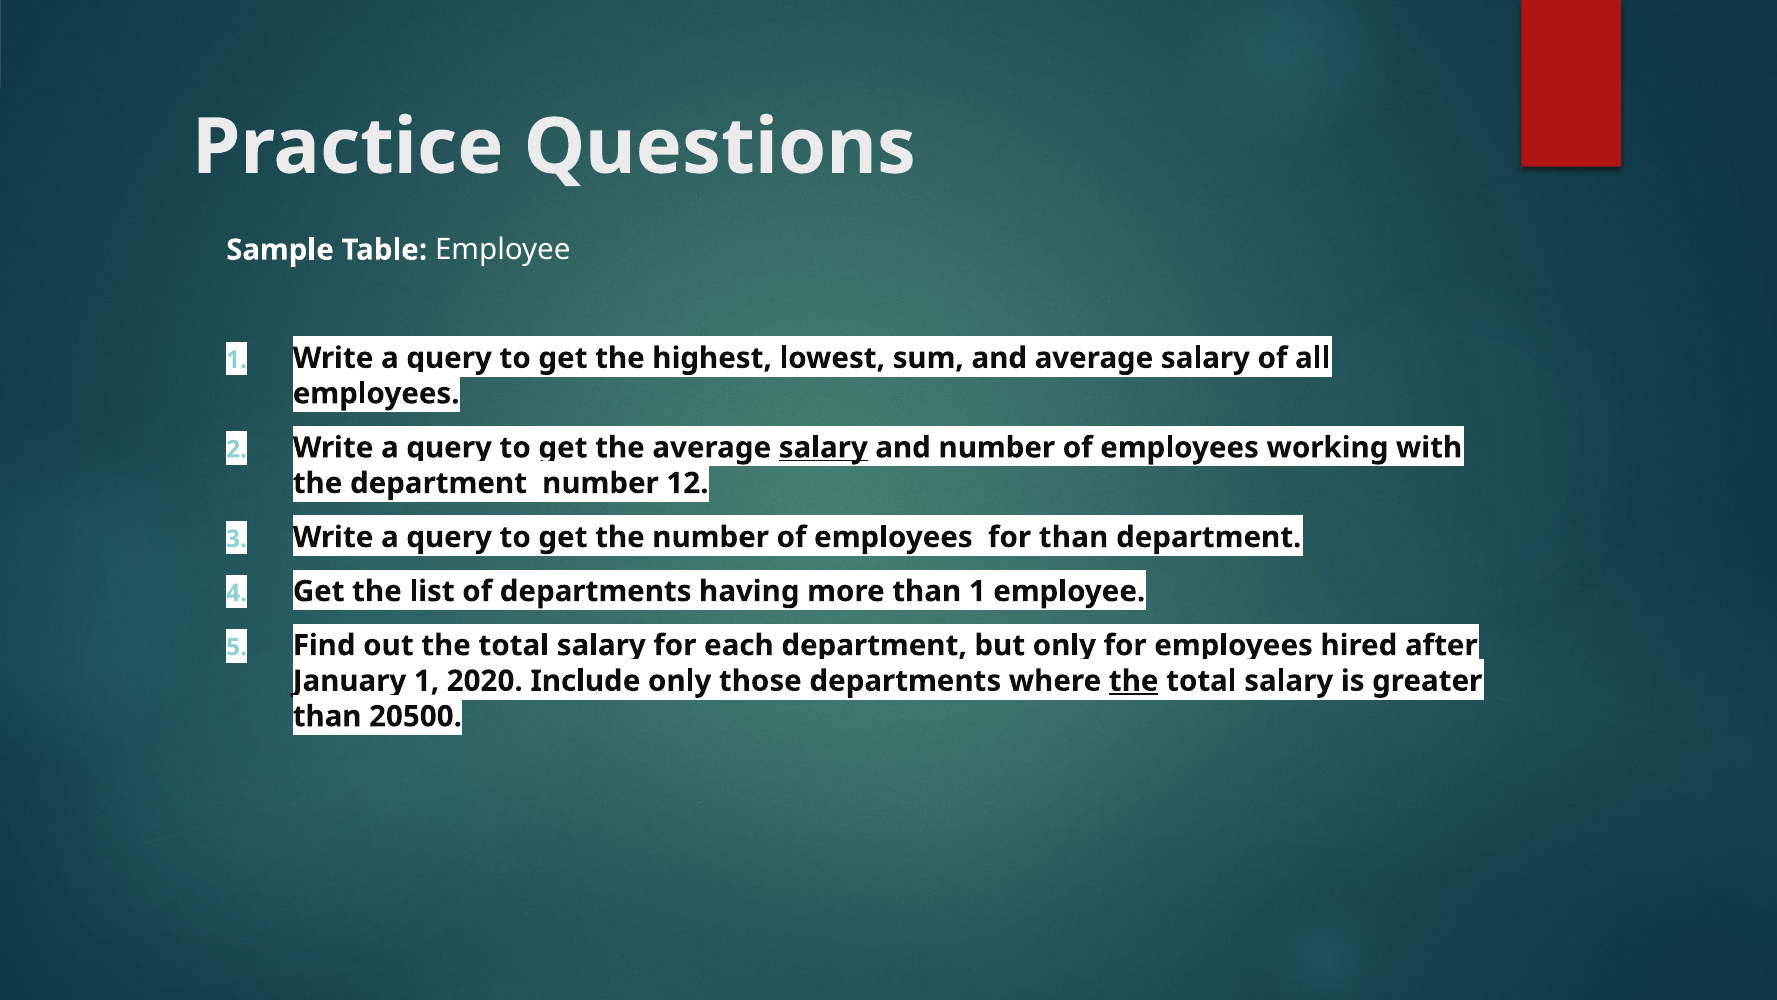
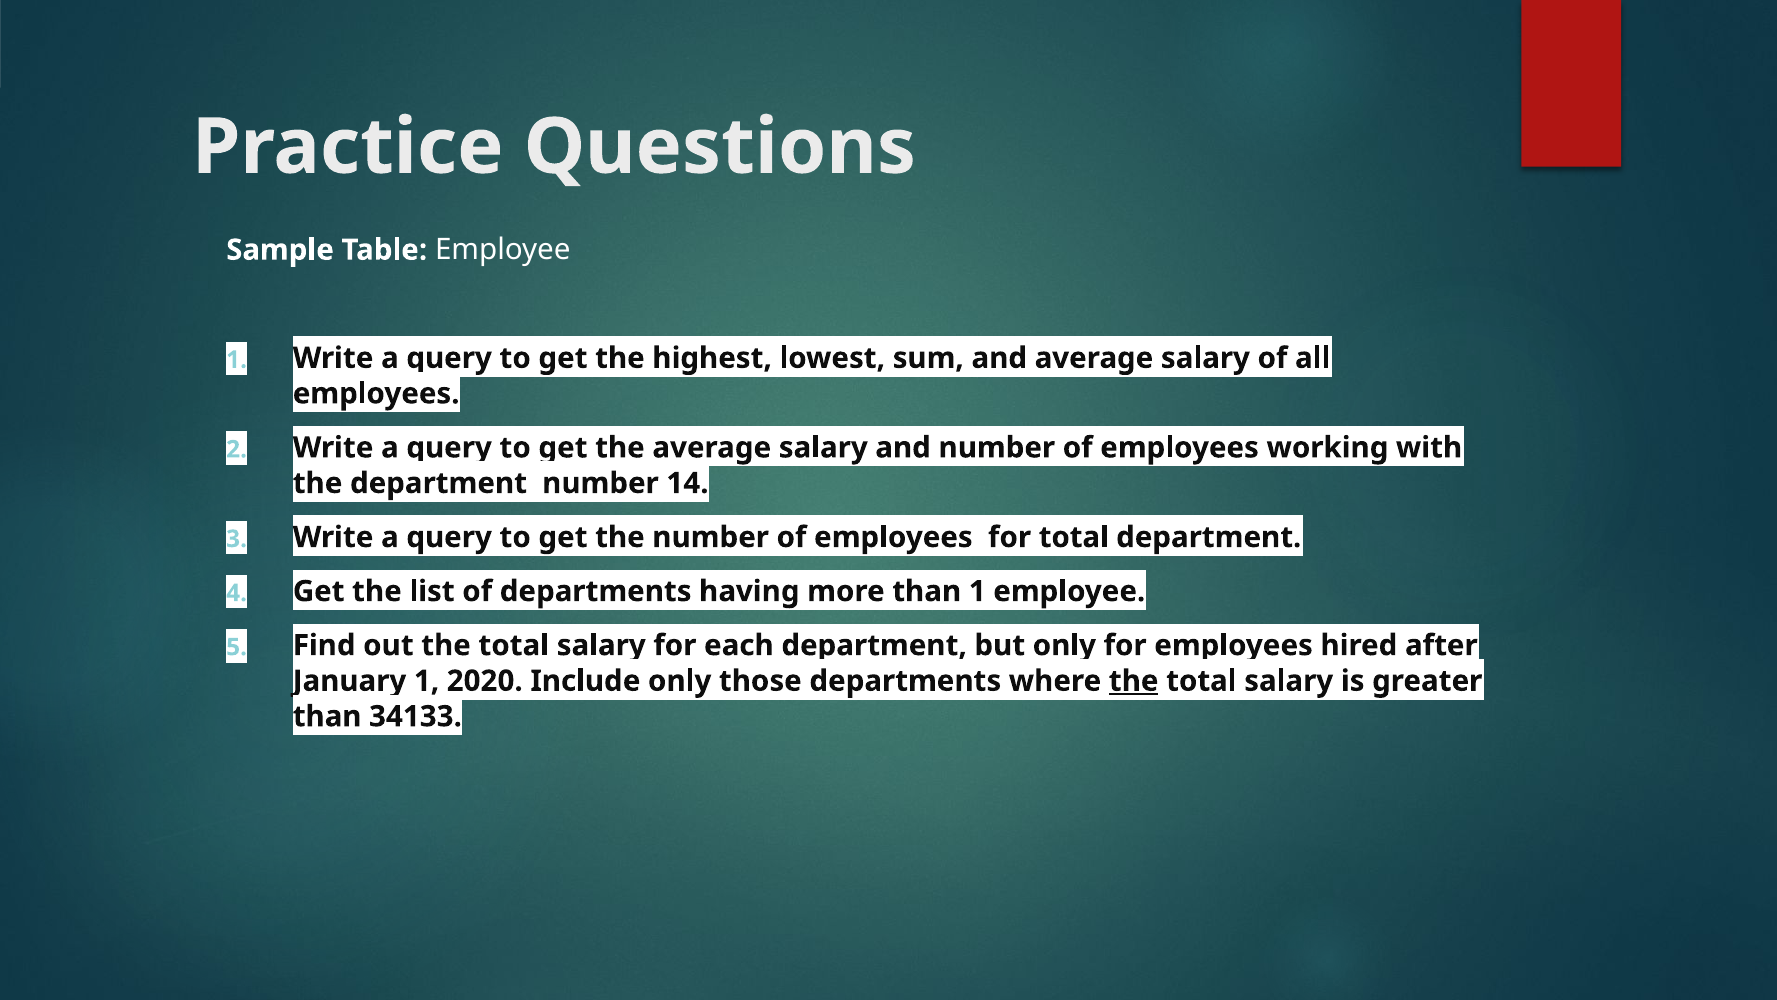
salary at (823, 448) underline: present -> none
12: 12 -> 14
for than: than -> total
20500: 20500 -> 34133
